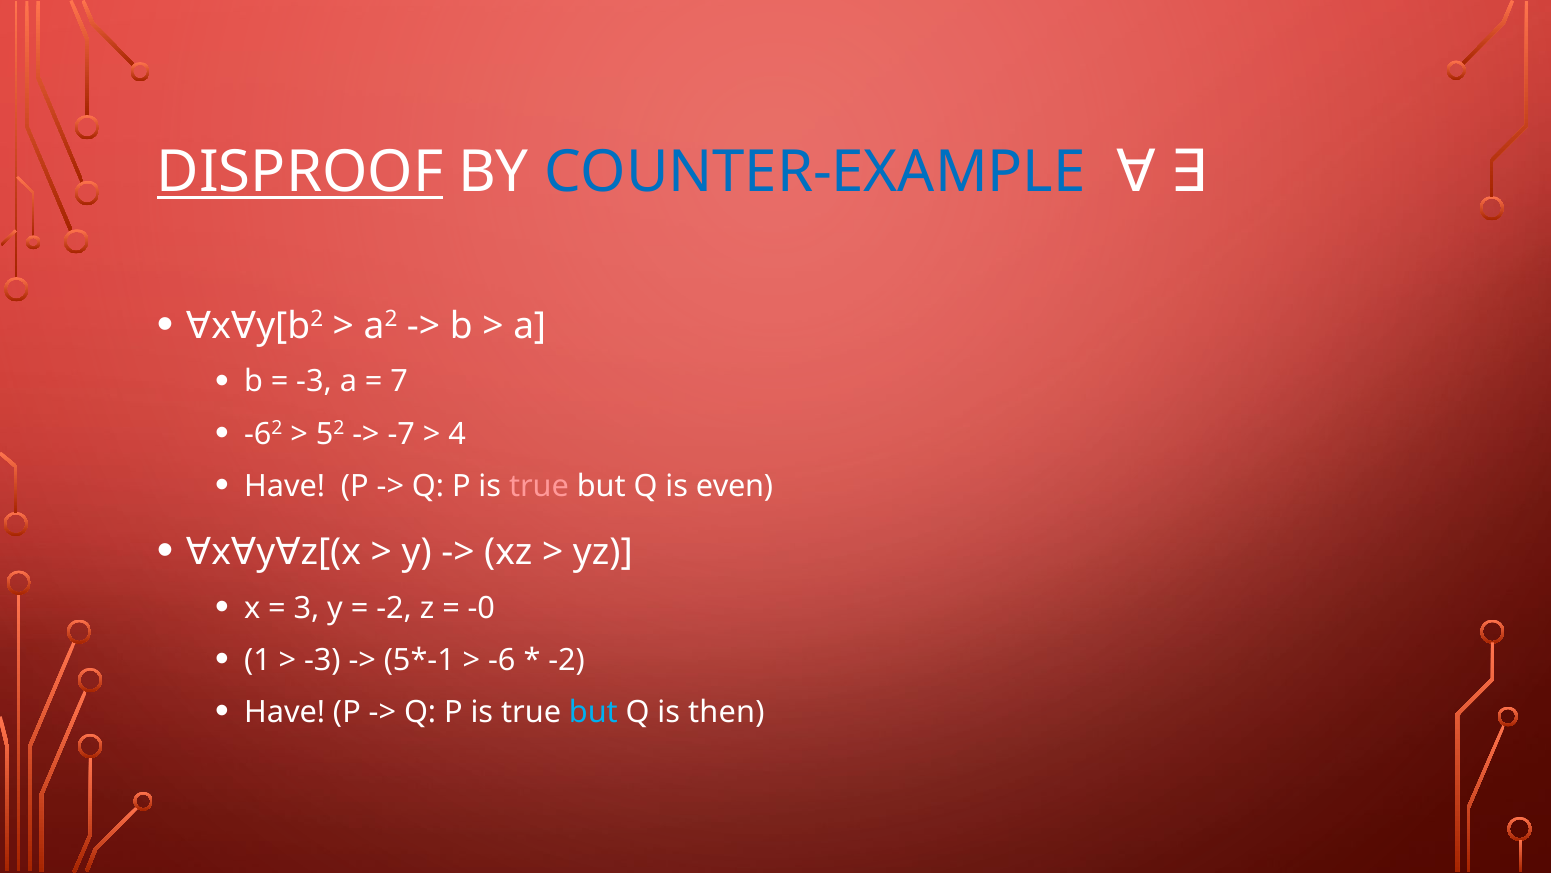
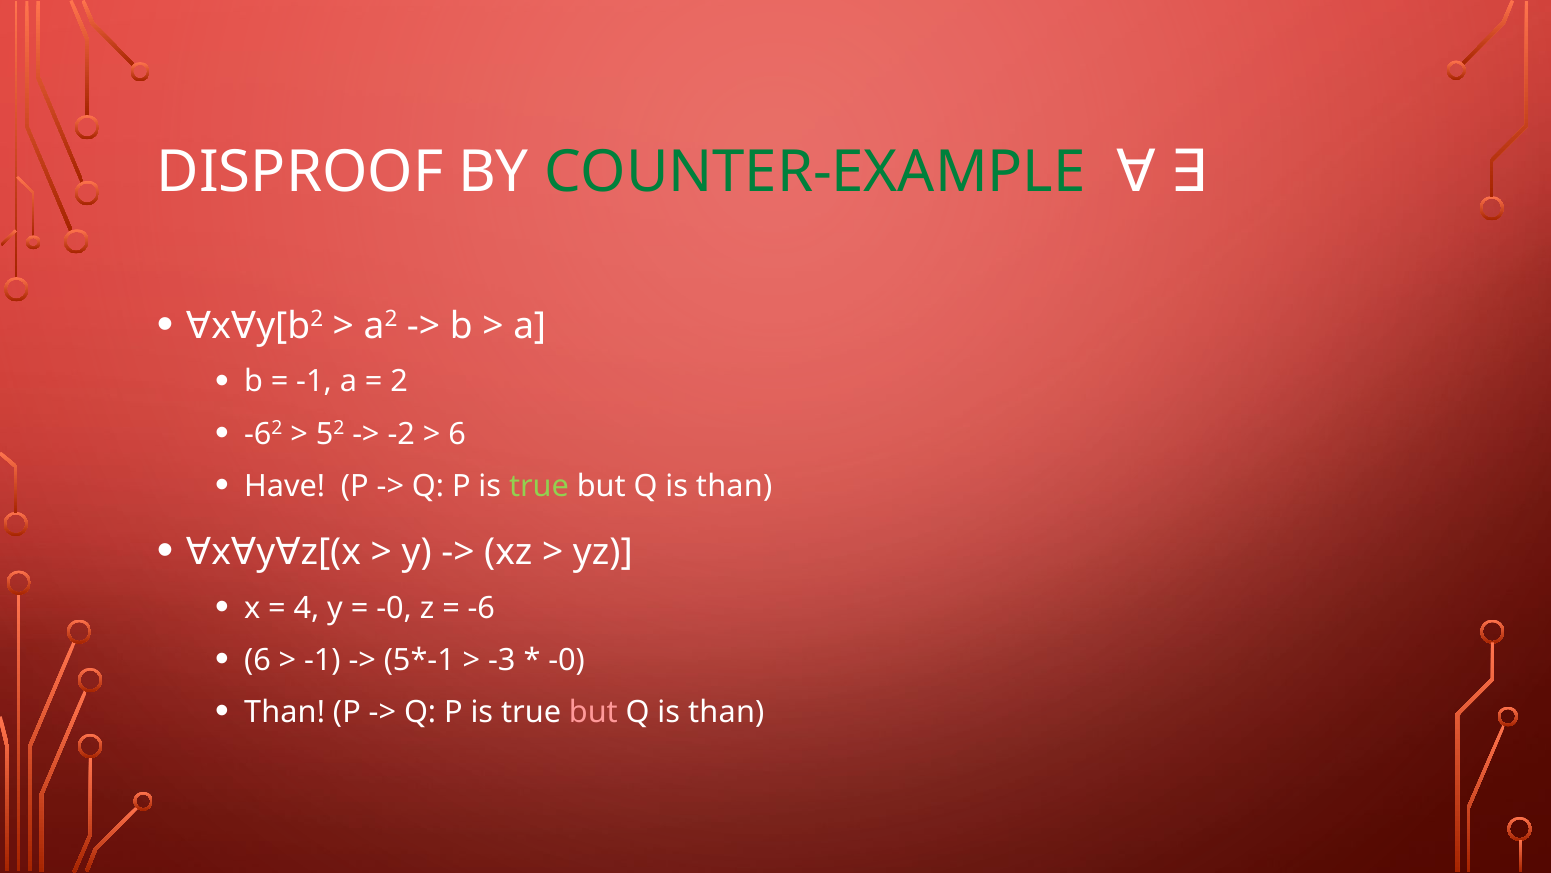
DISPROOF underline: present -> none
COUNTER-EXAMPLE colour: blue -> green
-3 at (314, 381): -3 -> -1
7 at (399, 381): 7 -> 2
-7: -7 -> -2
4 at (457, 434): 4 -> 6
true at (539, 486) colour: pink -> light green
even at (734, 486): even -> than
3: 3 -> 4
-2 at (394, 608): -2 -> -0
-0: -0 -> -6
1 at (257, 660): 1 -> 6
-3 at (322, 660): -3 -> -1
-6: -6 -> -3
-2 at (567, 660): -2 -> -0
Have at (285, 712): Have -> Than
but at (593, 712) colour: light blue -> pink
then at (726, 712): then -> than
